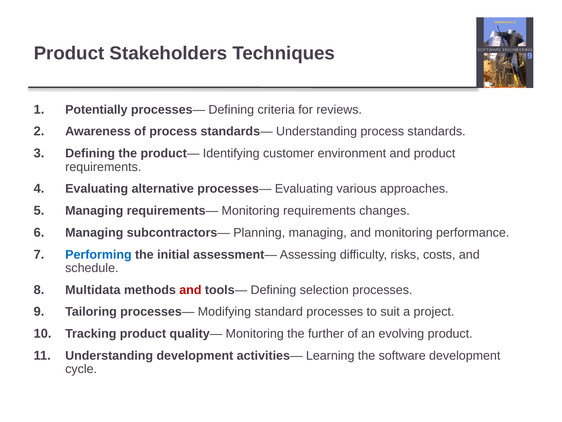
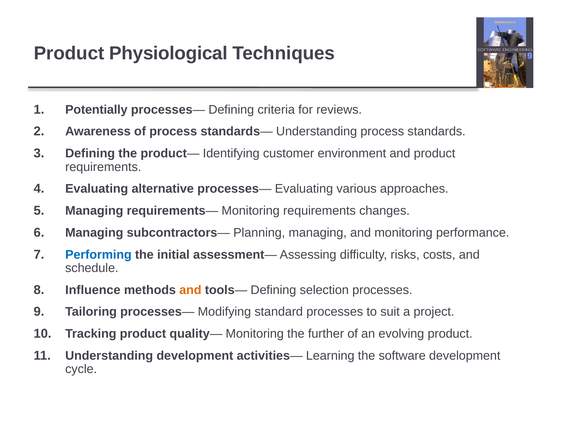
Stakeholders: Stakeholders -> Physiological
Multidata: Multidata -> Influence
and at (190, 290) colour: red -> orange
